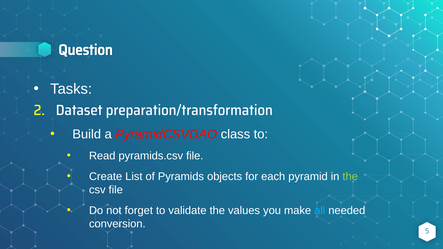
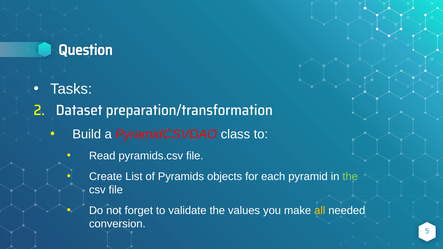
all colour: light blue -> yellow
